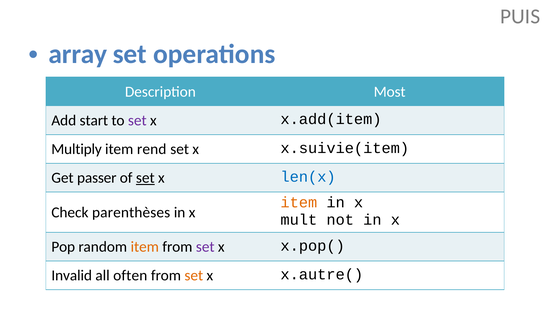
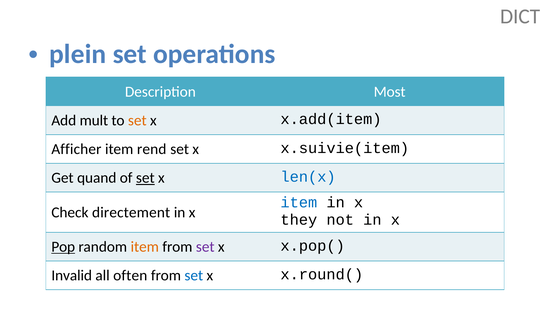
PUIS: PUIS -> DICT
array: array -> plein
start: start -> mult
set at (137, 121) colour: purple -> orange
Multiply: Multiply -> Afficher
passer: passer -> quand
item at (299, 203) colour: orange -> blue
parenthèses: parenthèses -> directement
mult: mult -> they
Pop underline: none -> present
set at (194, 276) colour: orange -> blue
x.autre(: x.autre( -> x.round(
